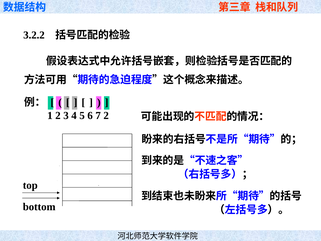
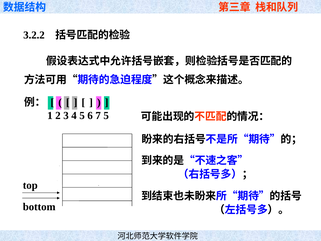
7 2: 2 -> 5
